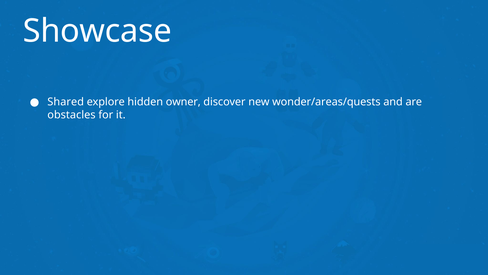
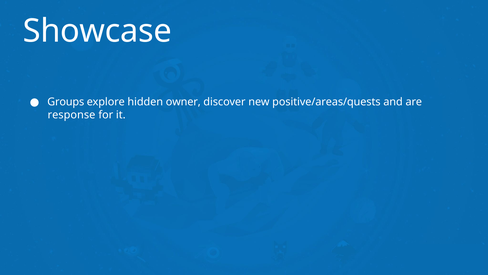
Shared: Shared -> Groups
wonder/areas/quests: wonder/areas/quests -> positive/areas/quests
obstacles: obstacles -> response
